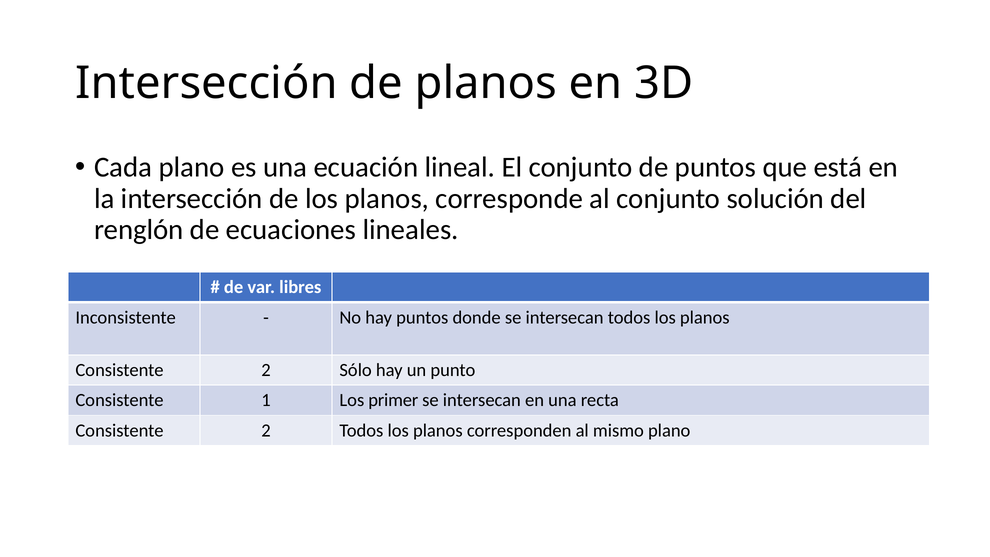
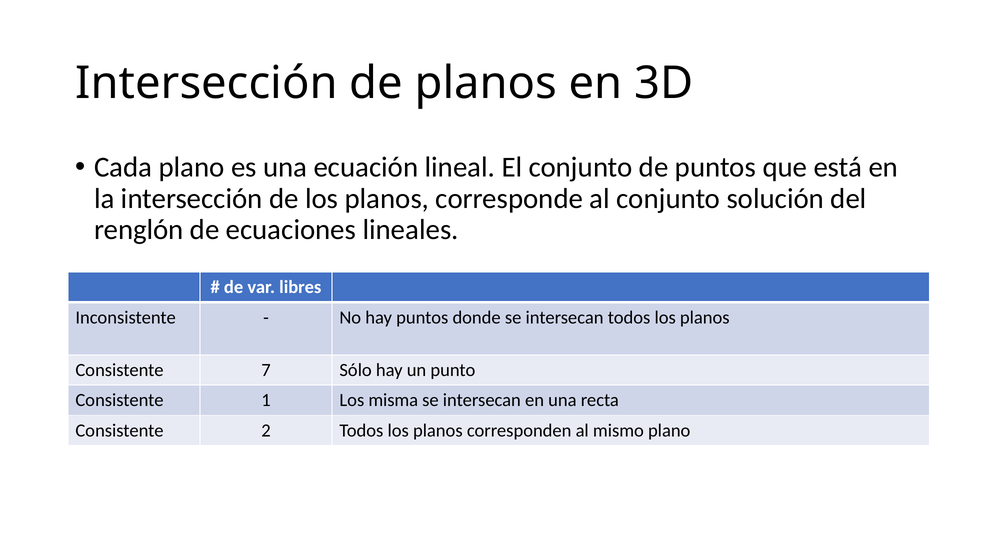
2 at (266, 370): 2 -> 7
primer: primer -> misma
